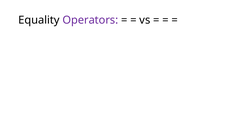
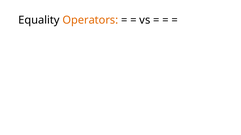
Operators colour: purple -> orange
